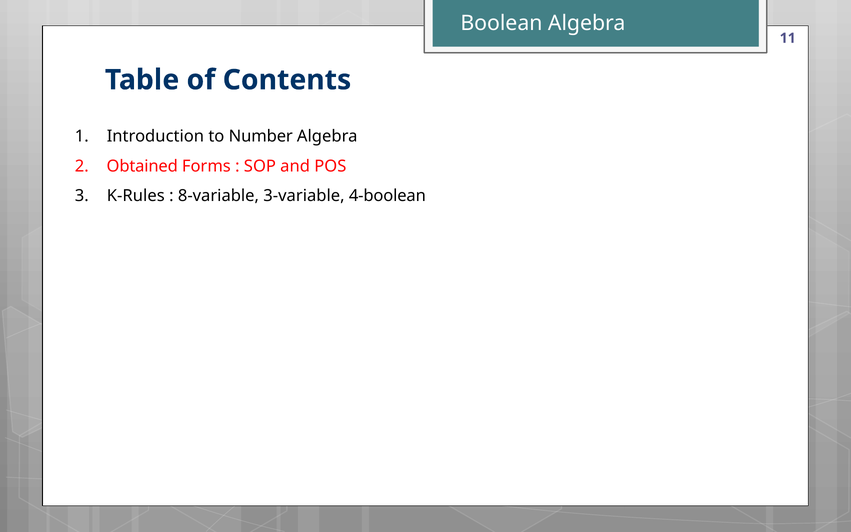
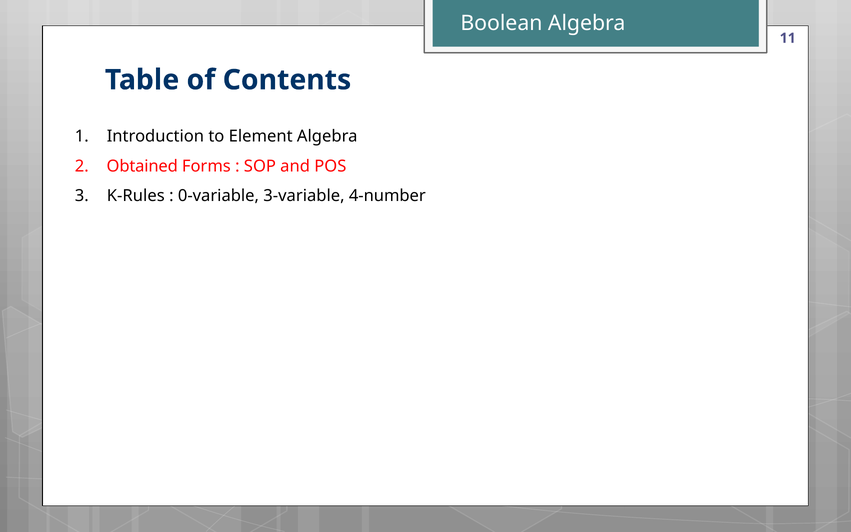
Number: Number -> Element
8-variable: 8-variable -> 0-variable
4-boolean: 4-boolean -> 4-number
